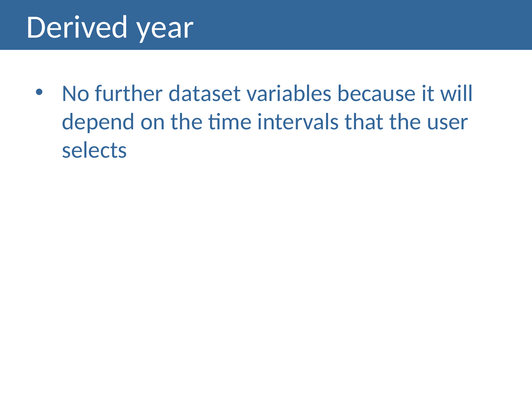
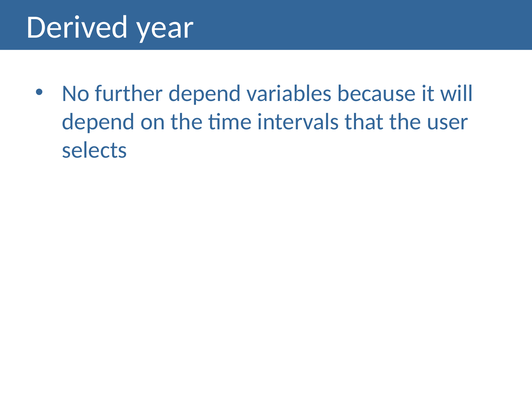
further dataset: dataset -> depend
